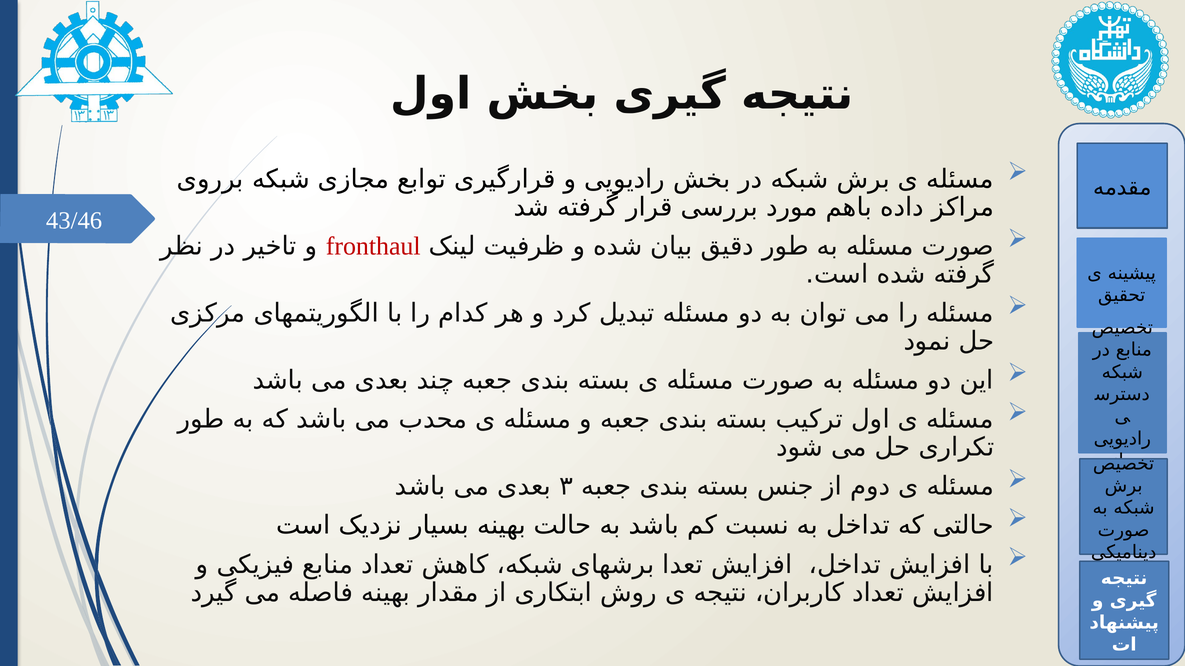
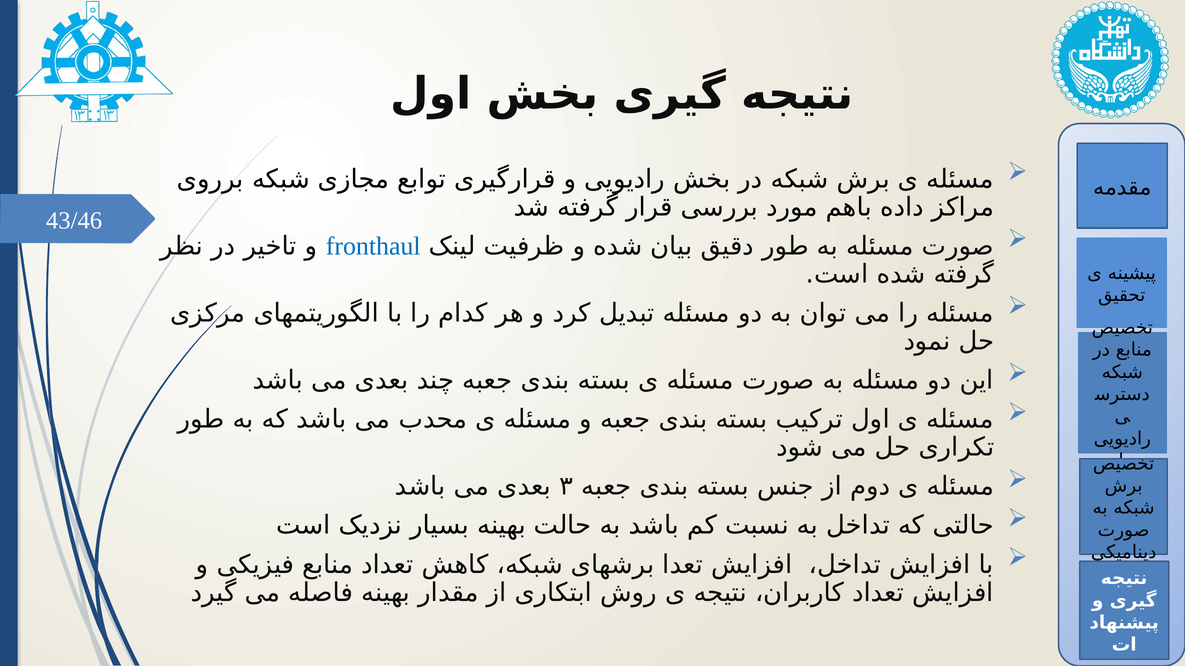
fronthaul colour: red -> blue
